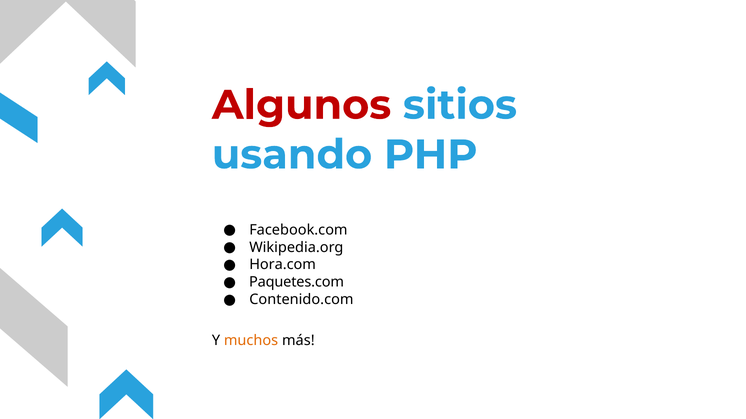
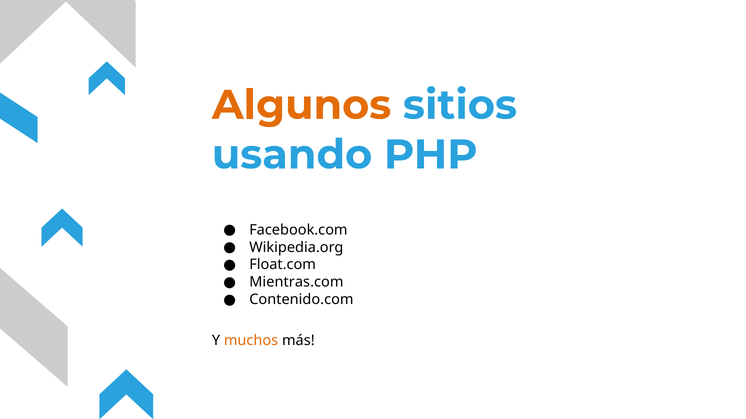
Algunos colour: red -> orange
Hora.com: Hora.com -> Float.com
Paquetes.com: Paquetes.com -> Mientras.com
